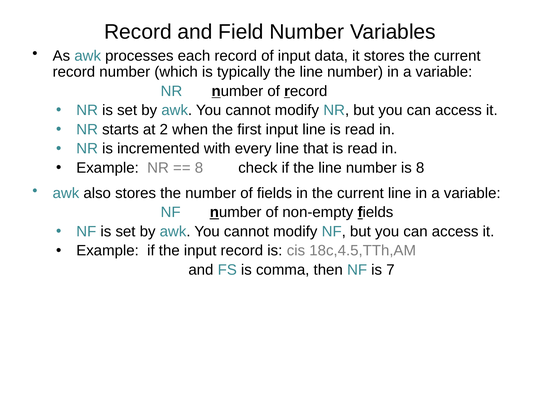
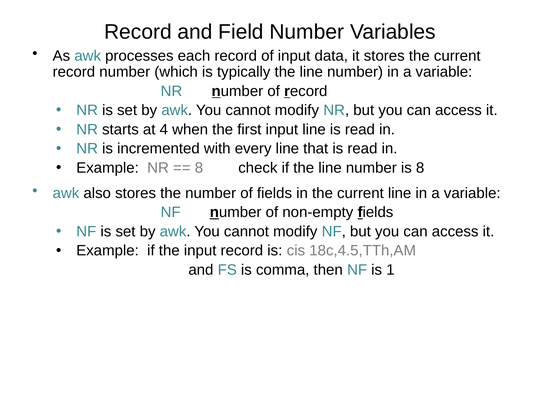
2: 2 -> 4
7: 7 -> 1
